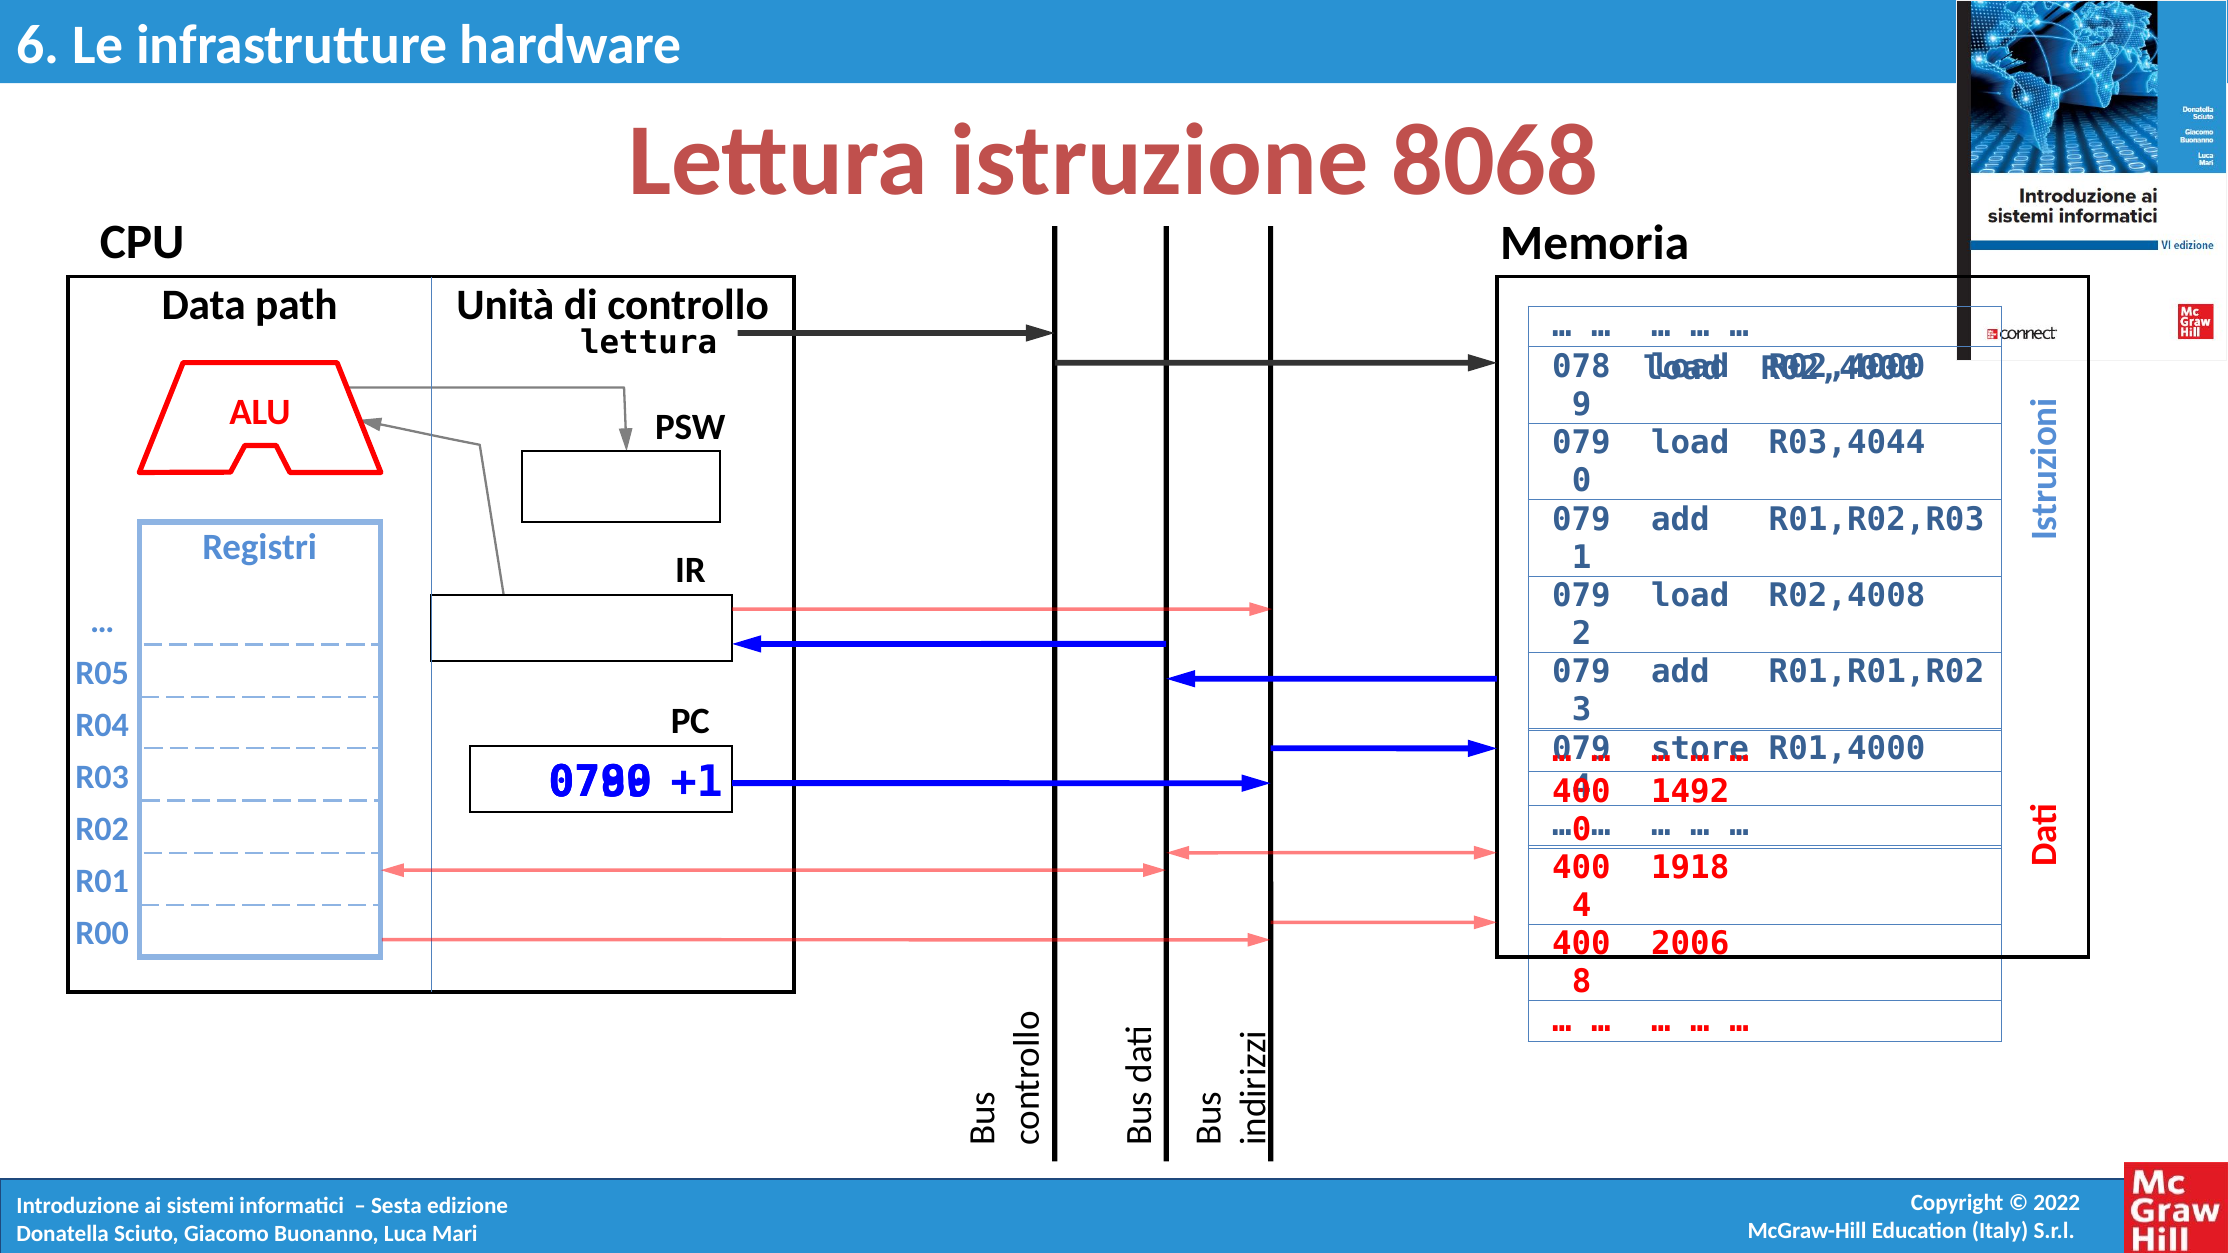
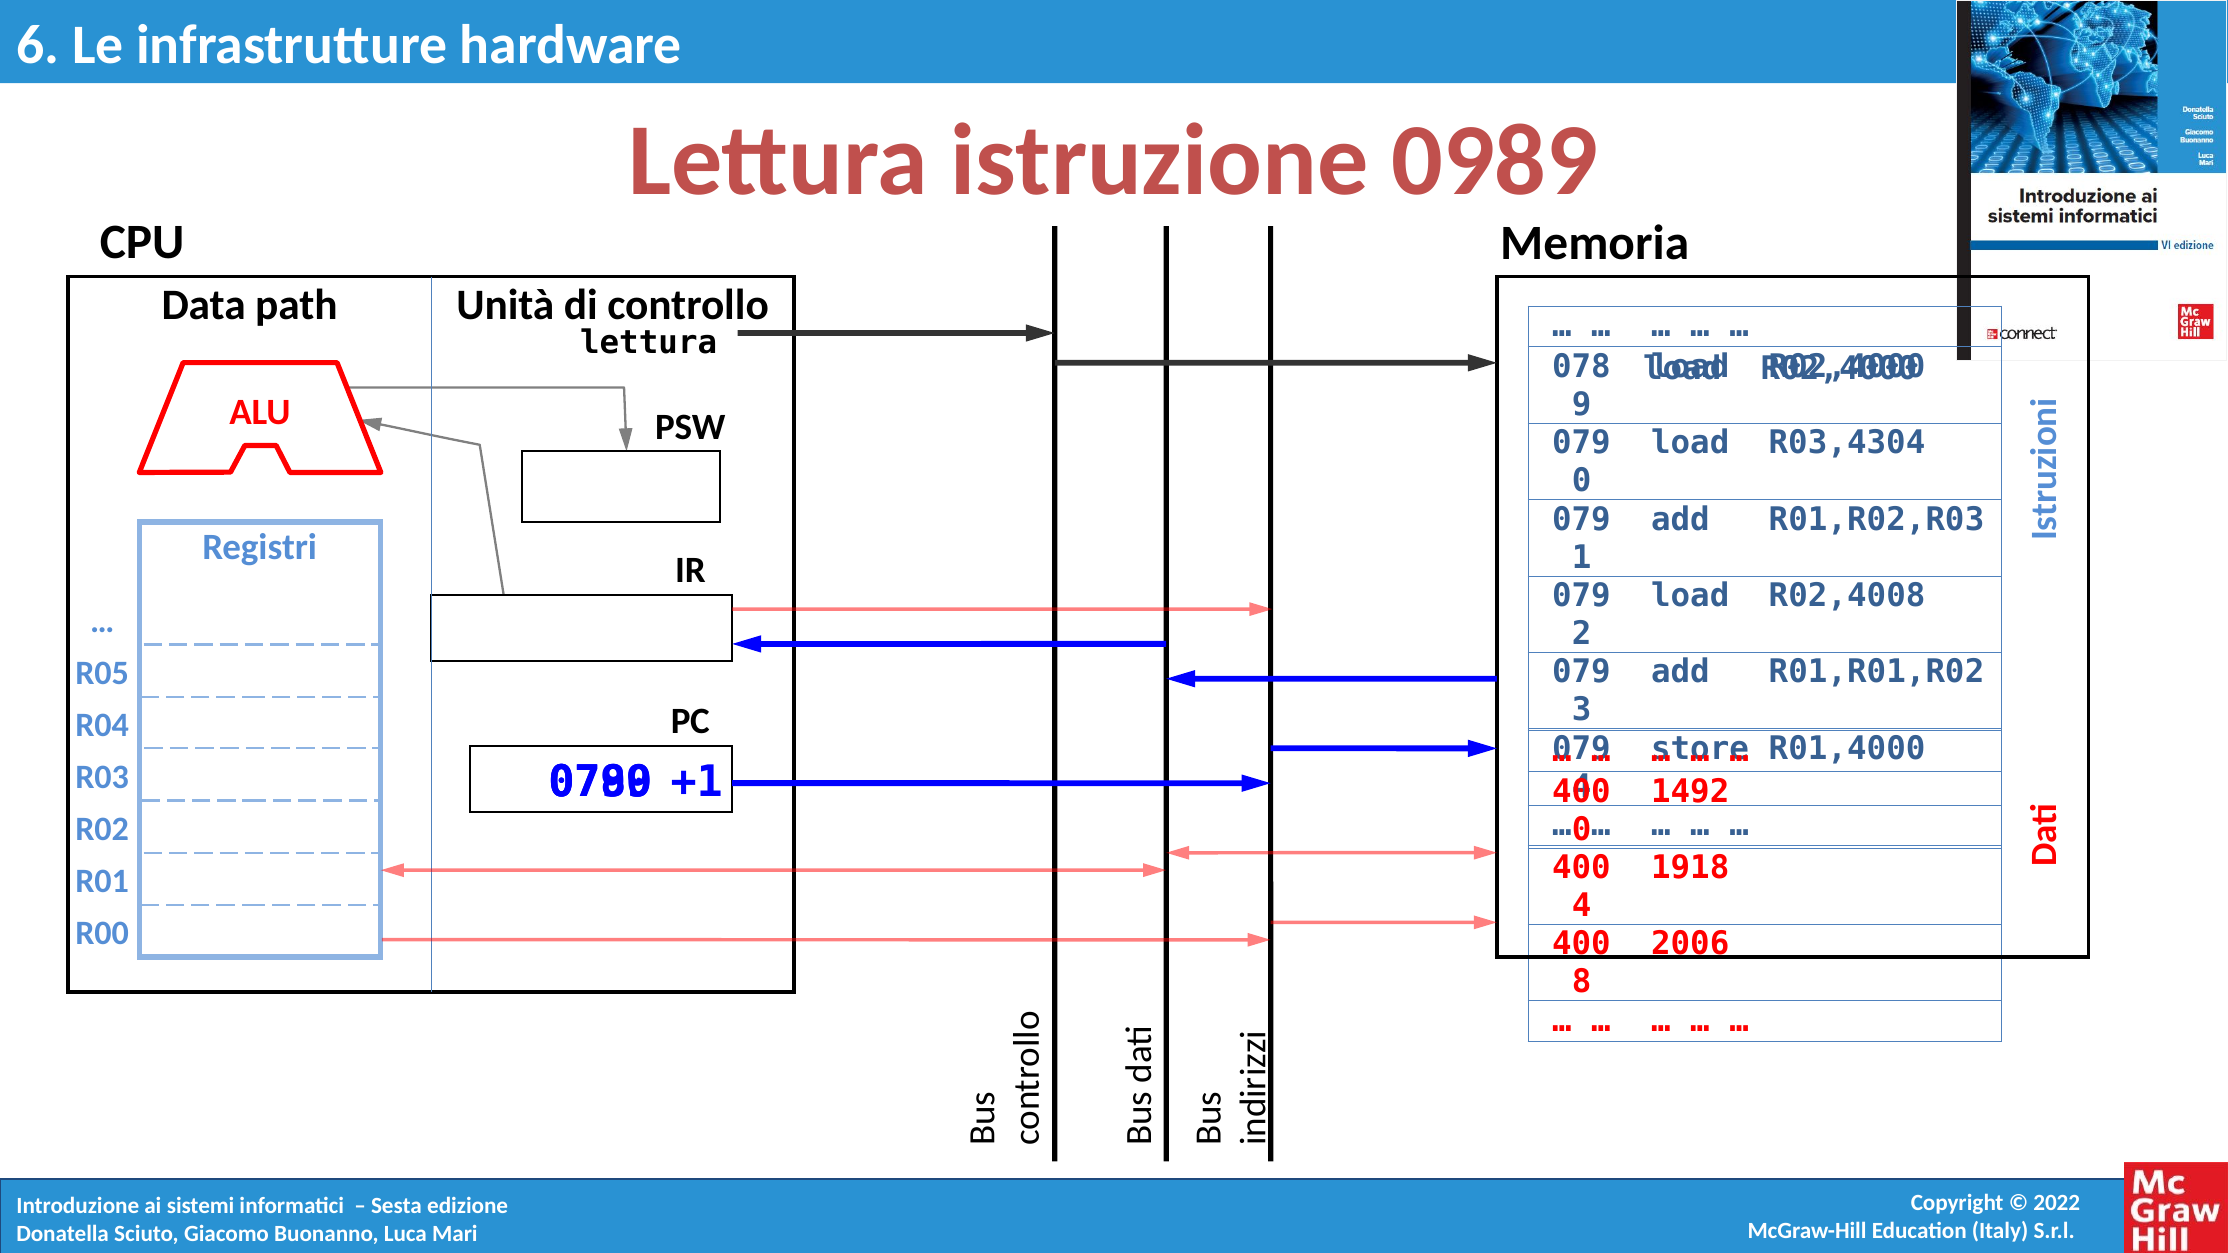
8068: 8068 -> 0989
R03,4044: R03,4044 -> R03,4304
